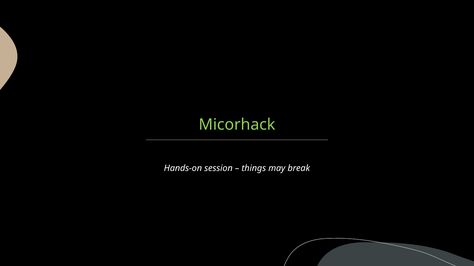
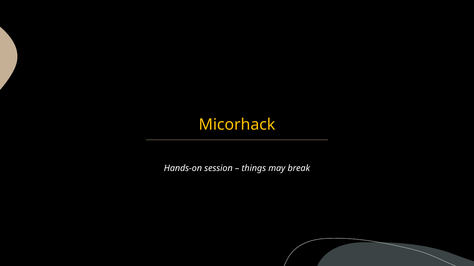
Micorhack colour: light green -> yellow
